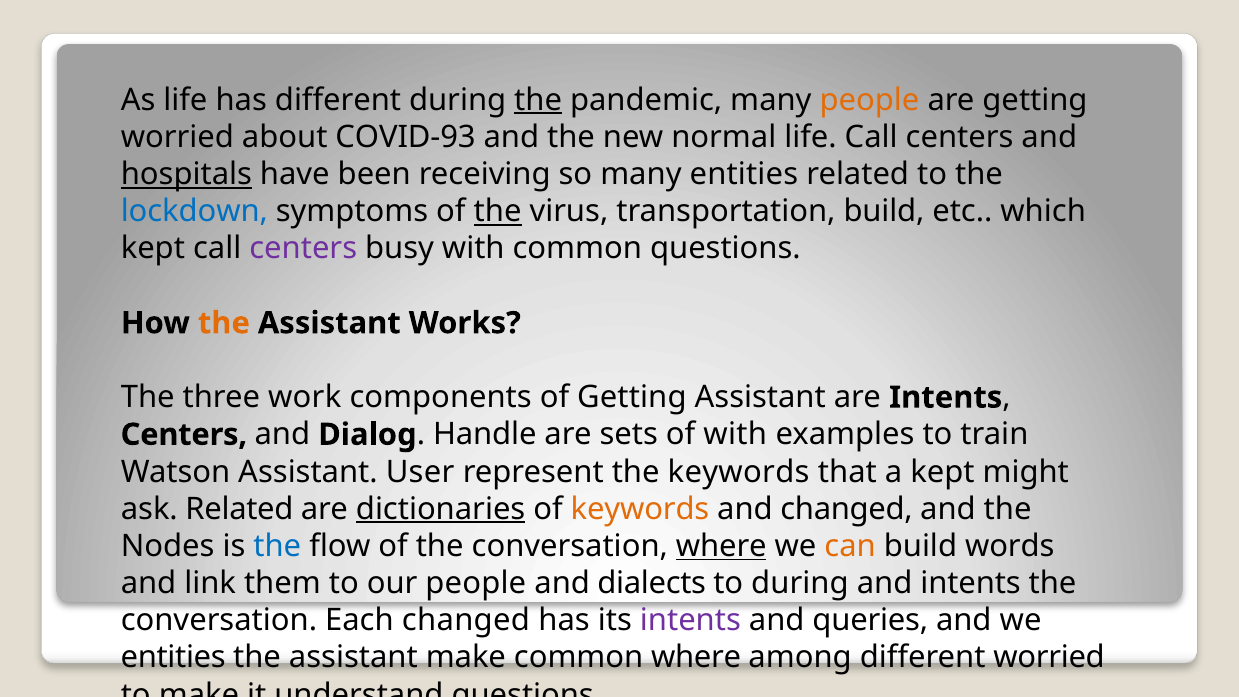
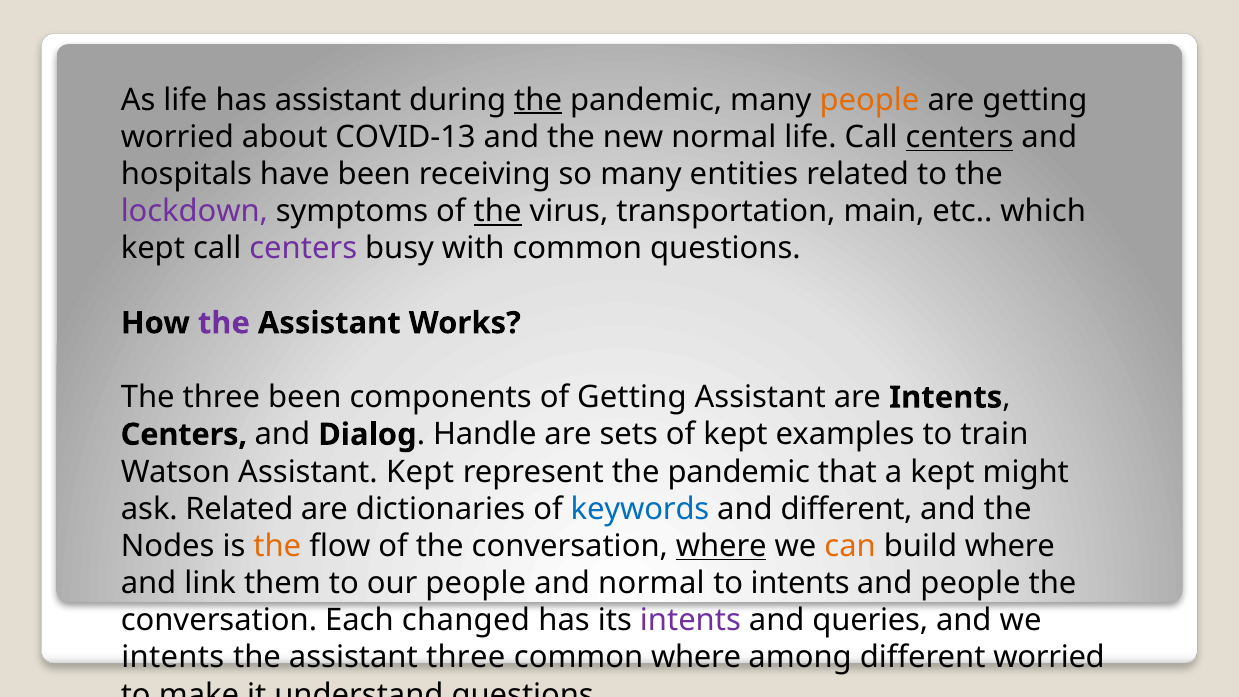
has different: different -> assistant
COVID-93: COVID-93 -> COVID-13
centers at (960, 137) underline: none -> present
hospitals underline: present -> none
lockdown colour: blue -> purple
transportation build: build -> main
the at (224, 323) colour: orange -> purple
three work: work -> been
of with: with -> kept
Assistant User: User -> Kept
represent the keywords: keywords -> pandemic
dictionaries underline: present -> none
keywords at (640, 509) colour: orange -> blue
and changed: changed -> different
the at (277, 546) colour: blue -> orange
build words: words -> where
and dialects: dialects -> normal
to during: during -> intents
and intents: intents -> people
entities at (173, 658): entities -> intents
assistant make: make -> three
